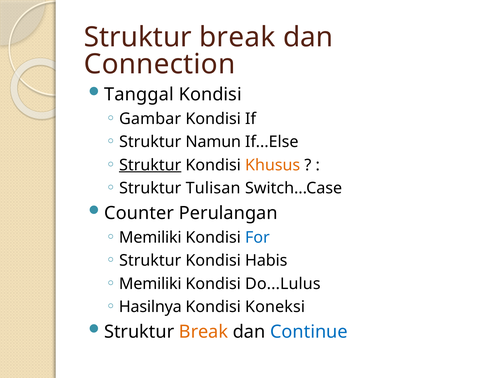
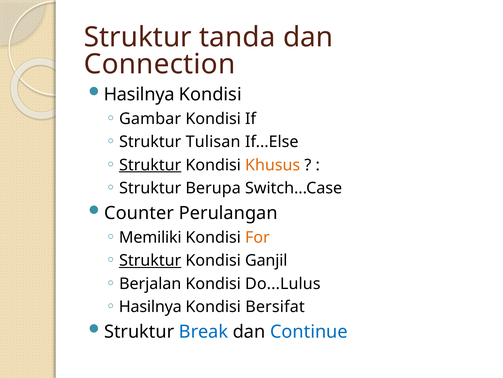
break at (237, 37): break -> tanda
Tanggal at (139, 94): Tanggal -> Hasilnya
Namun: Namun -> Tulisan
Tulisan: Tulisan -> Berupa
For colour: blue -> orange
Struktur at (150, 260) underline: none -> present
Habis: Habis -> Ganjil
Memiliki at (150, 283): Memiliki -> Berjalan
Koneksi: Koneksi -> Bersifat
Break at (204, 331) colour: orange -> blue
